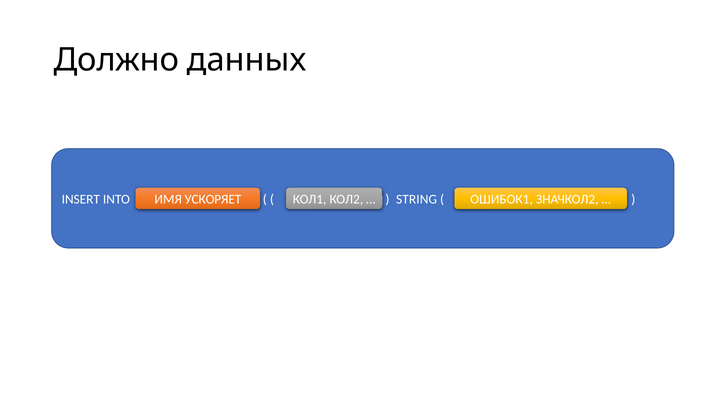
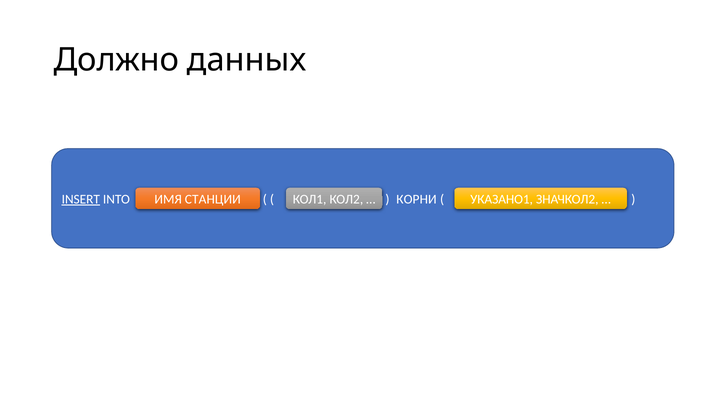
INSERT underline: none -> present
УСКОРЯЕТ: УСКОРЯЕТ -> СТАНЦИИ
STRING: STRING -> КОРНИ
ОШИБОК1: ОШИБОК1 -> УКАЗАНО1
